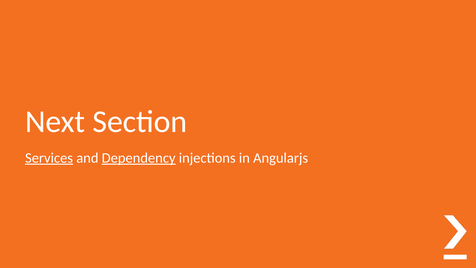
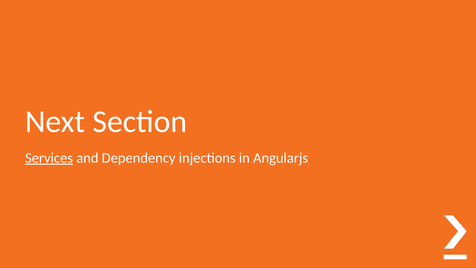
Dependency underline: present -> none
